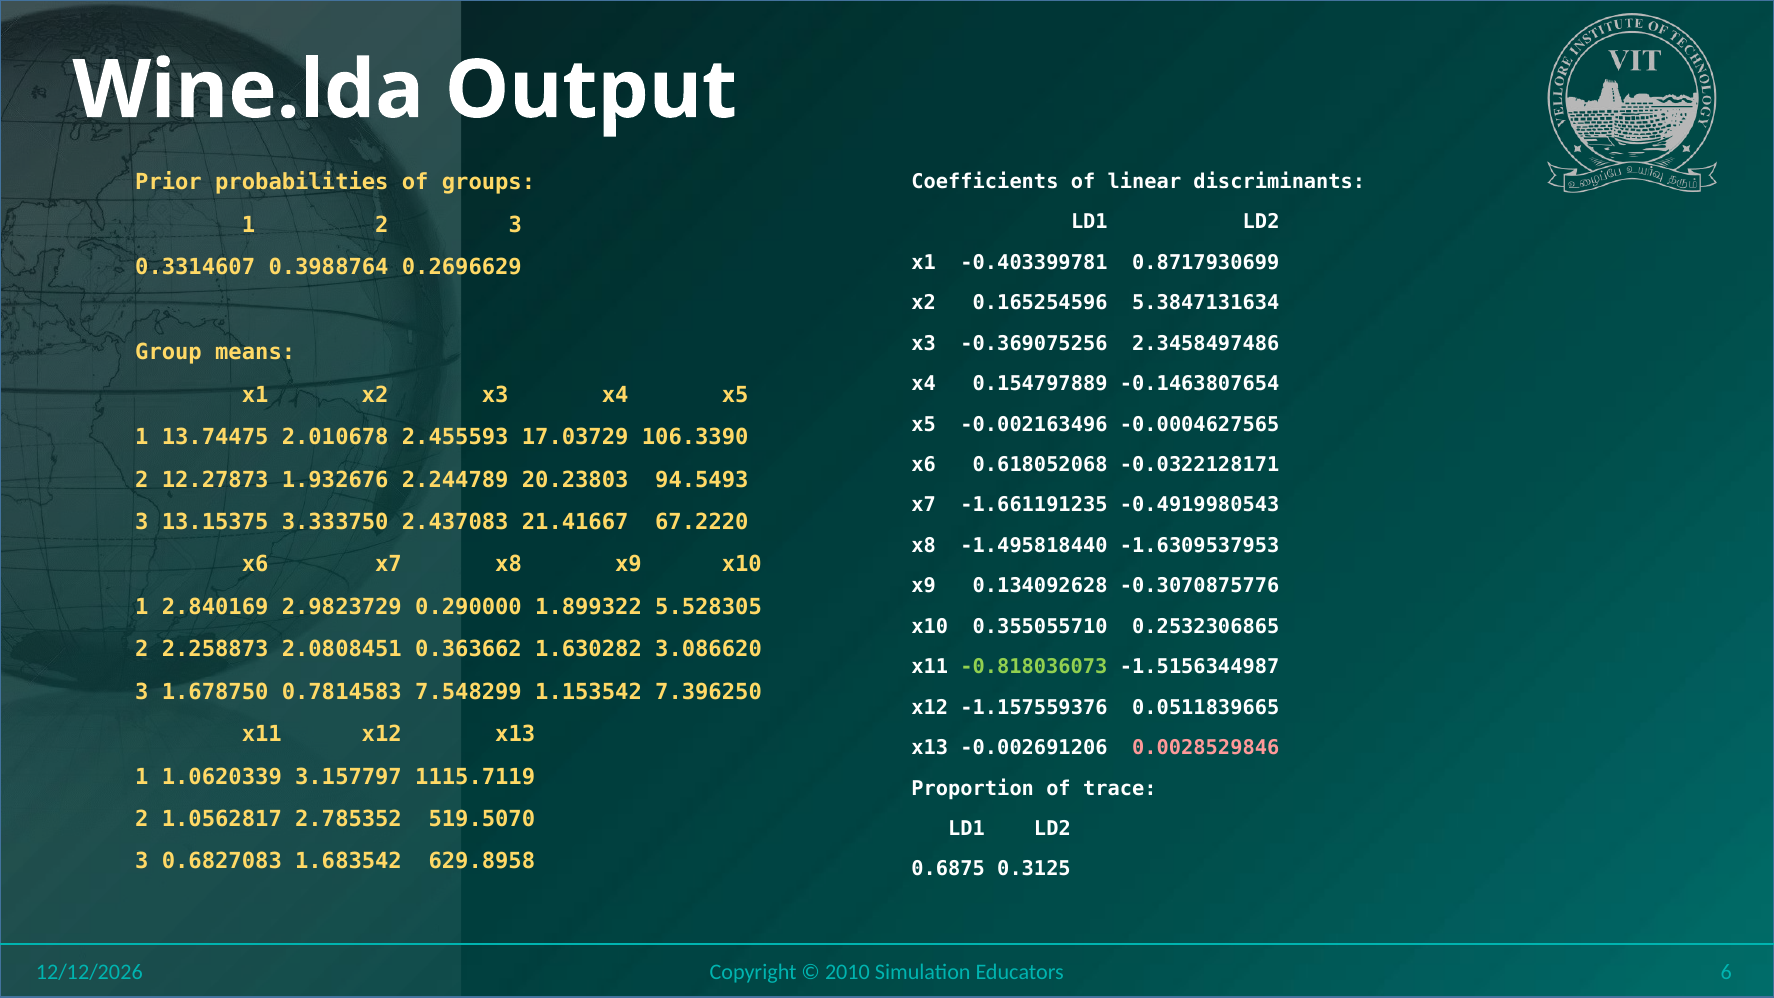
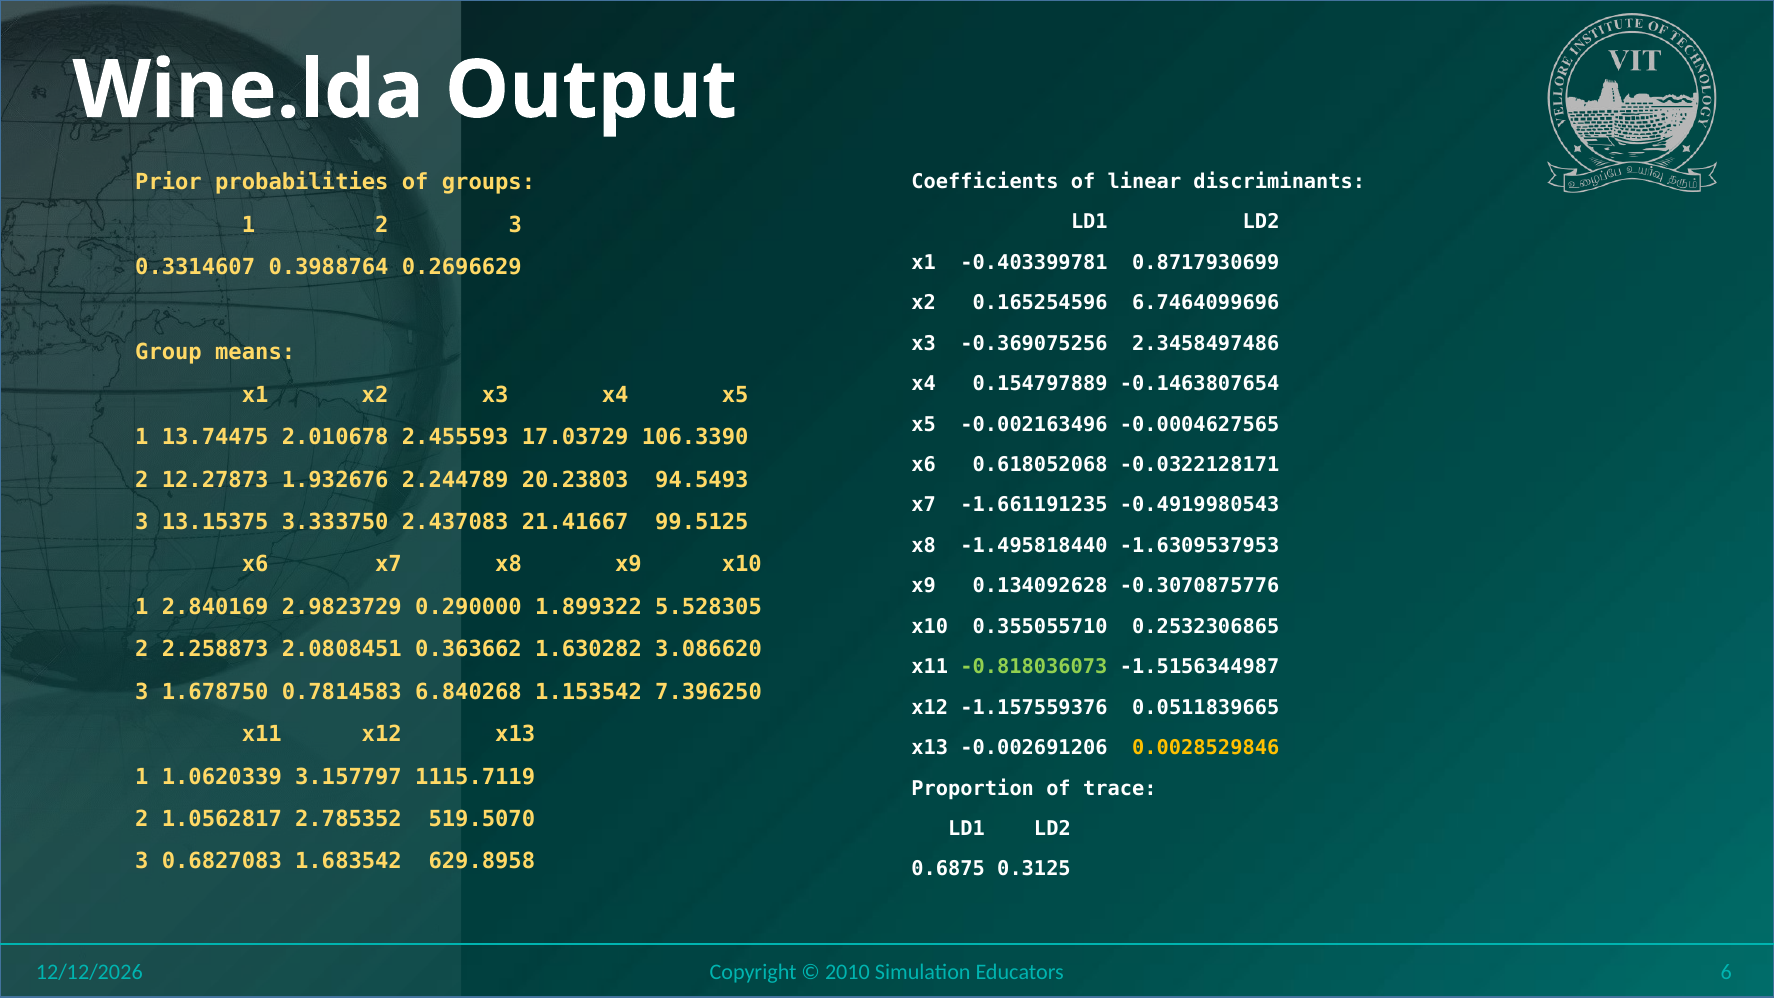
5.3847131634: 5.3847131634 -> 6.7464099696
67.2220: 67.2220 -> 99.5125
7.548299: 7.548299 -> 6.840268
0.0028529846 colour: pink -> yellow
